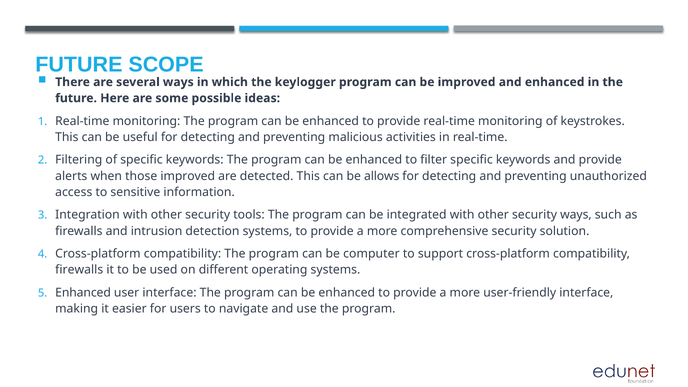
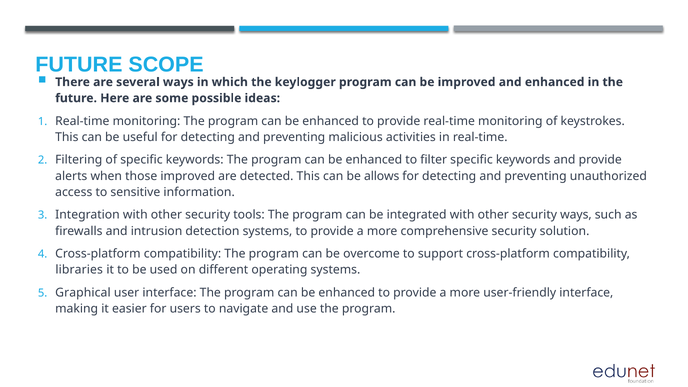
computer: computer -> overcome
firewalls at (79, 270): firewalls -> libraries
Enhanced at (83, 293): Enhanced -> Graphical
